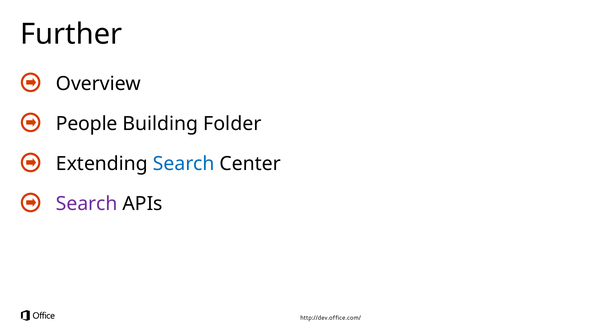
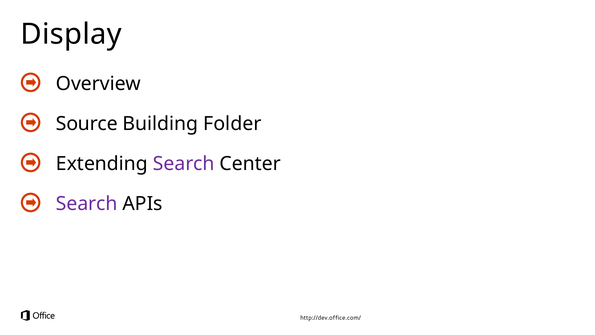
Further: Further -> Display
People: People -> Source
Search at (184, 164) colour: blue -> purple
